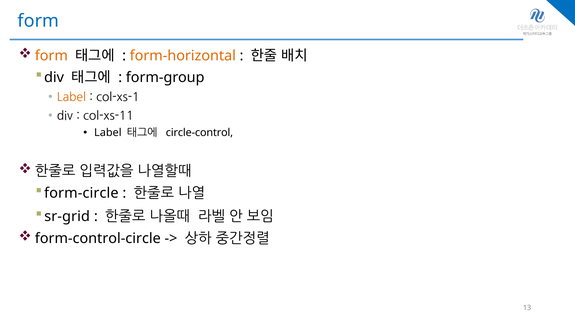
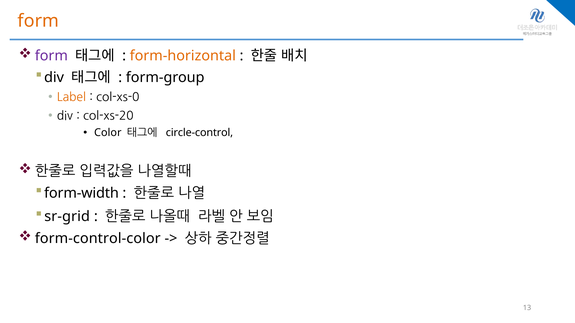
form at (38, 21) colour: blue -> orange
form at (51, 56) colour: orange -> purple
col-xs-1: col-xs-1 -> col-xs-0
col-xs-11: col-xs-11 -> col-xs-20
Label at (108, 133): Label -> Color
form-circle: form-circle -> form-width
form-control-circle: form-control-circle -> form-control-color
